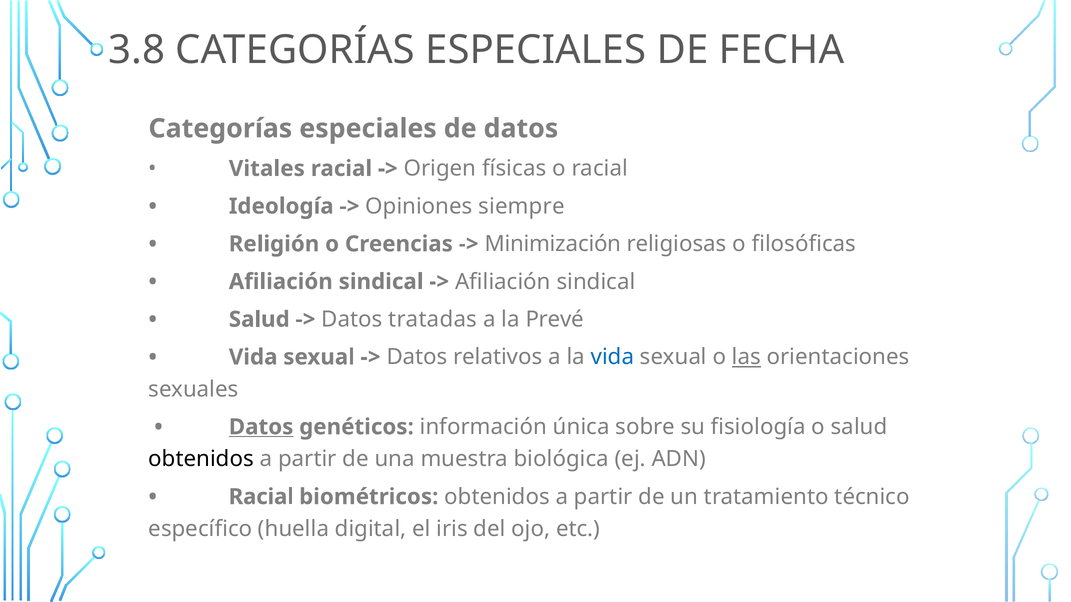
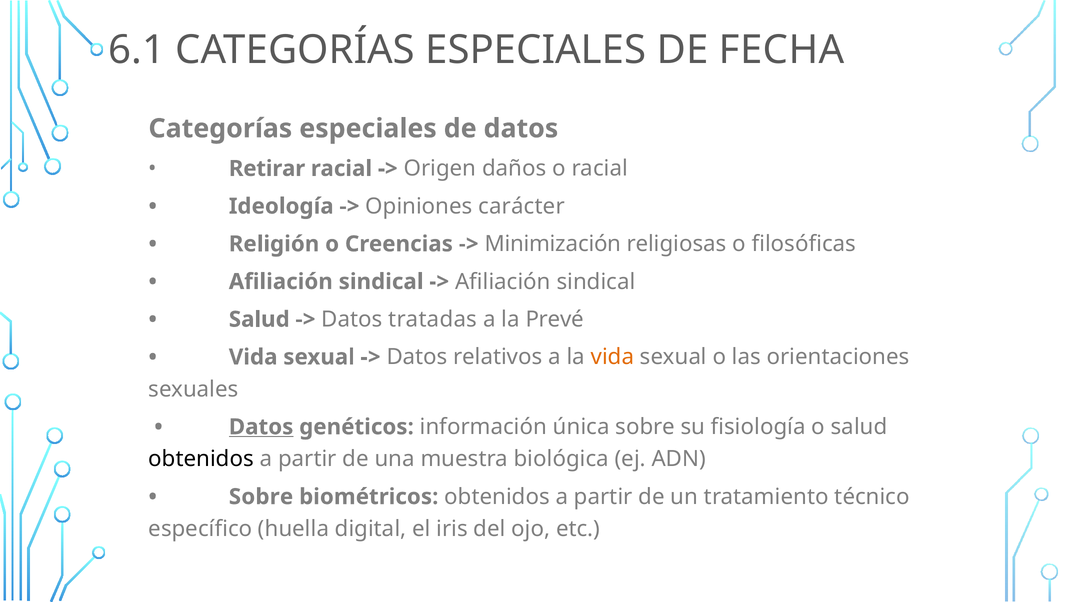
3.8: 3.8 -> 6.1
Vitales: Vitales -> Retirar
físicas: físicas -> daños
siempre: siempre -> carácter
vida at (612, 357) colour: blue -> orange
las underline: present -> none
Racial at (261, 497): Racial -> Sobre
